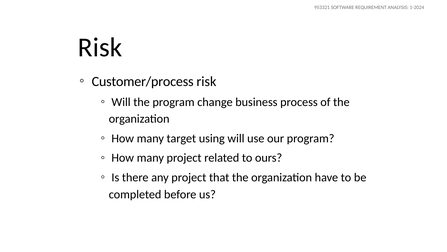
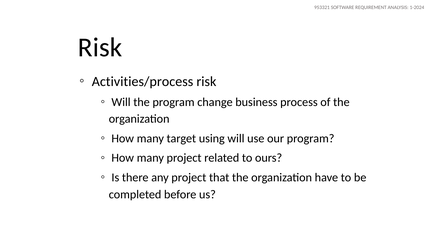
Customer/process: Customer/process -> Activities/process
